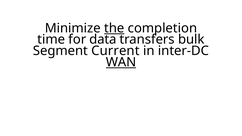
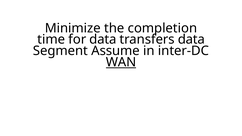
the underline: present -> none
transfers bulk: bulk -> data
Current: Current -> Assume
